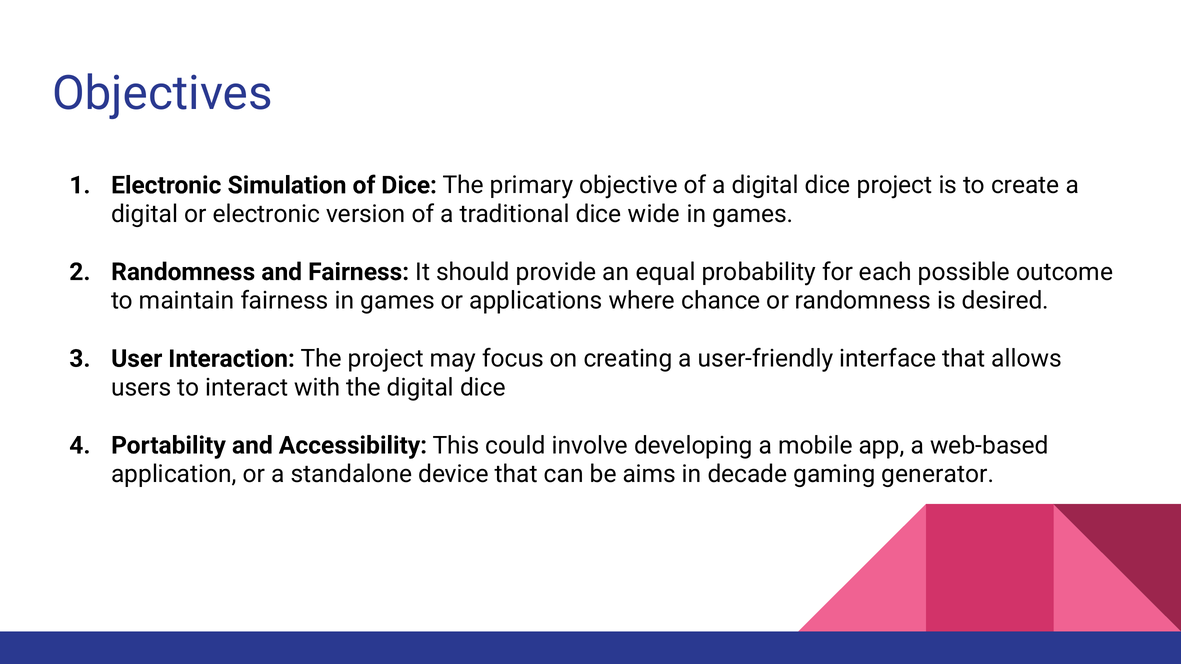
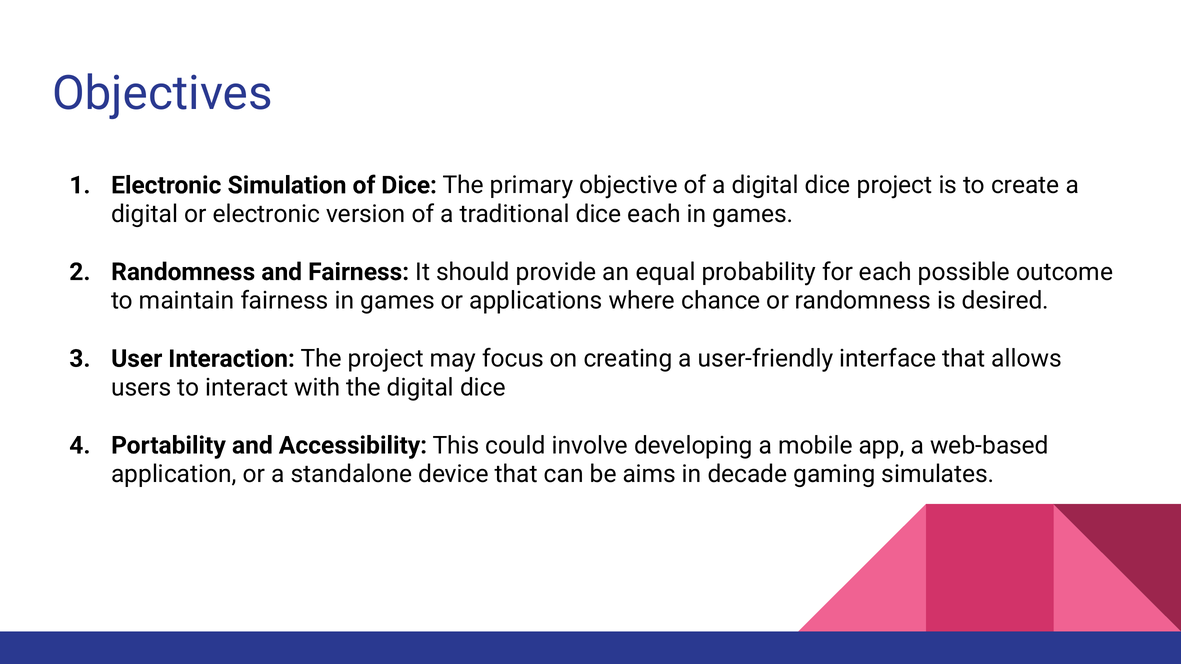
dice wide: wide -> each
generator: generator -> simulates
